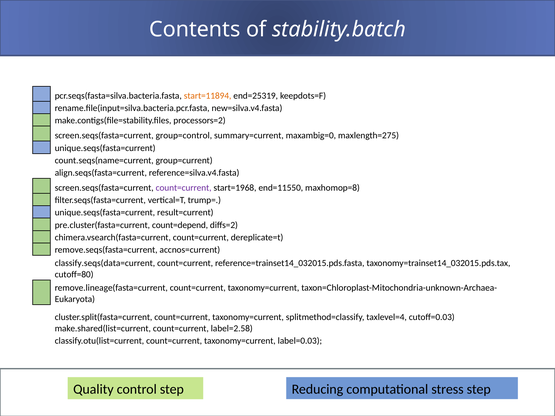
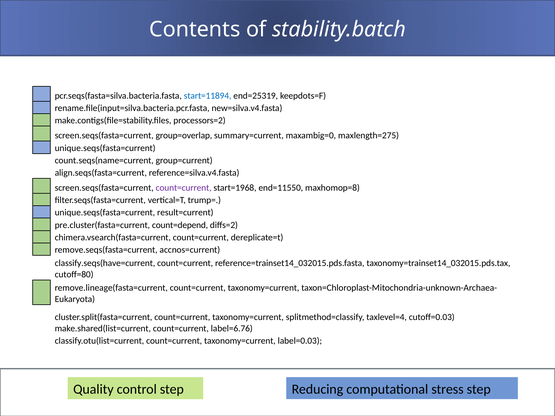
start=11894 colour: orange -> blue
group=control: group=control -> group=overlap
classify.seqs(data=current: classify.seqs(data=current -> classify.seqs(have=current
label=2.58: label=2.58 -> label=6.76
